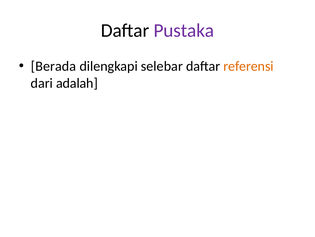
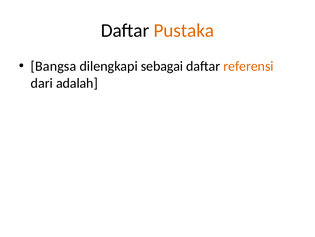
Pustaka colour: purple -> orange
Berada: Berada -> Bangsa
selebar: selebar -> sebagai
